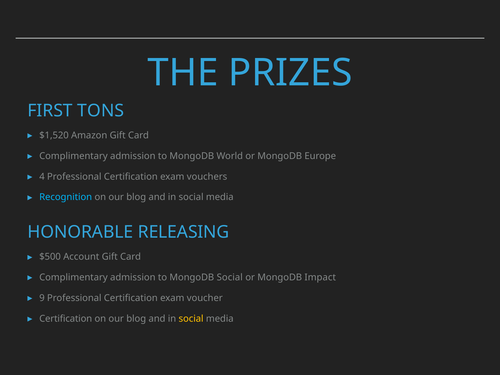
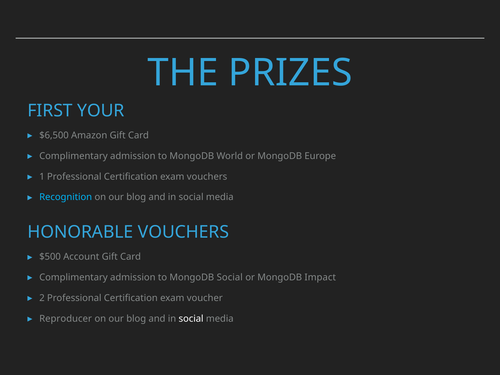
TONS: TONS -> YOUR
$1,520: $1,520 -> $6,500
4: 4 -> 1
HONORABLE RELEASING: RELEASING -> VOUCHERS
9: 9 -> 2
Certification at (66, 319): Certification -> Reproducer
social at (191, 319) colour: yellow -> white
